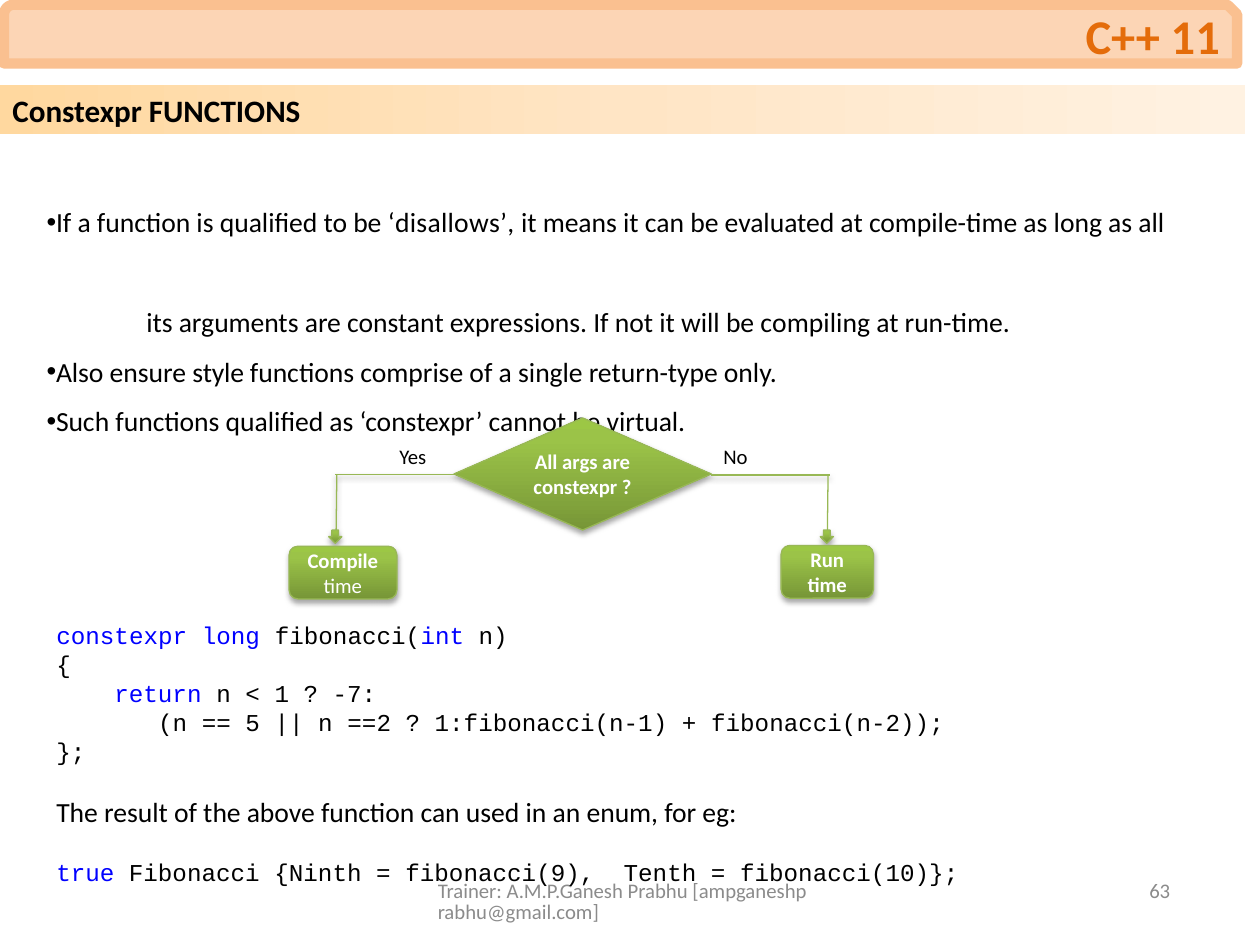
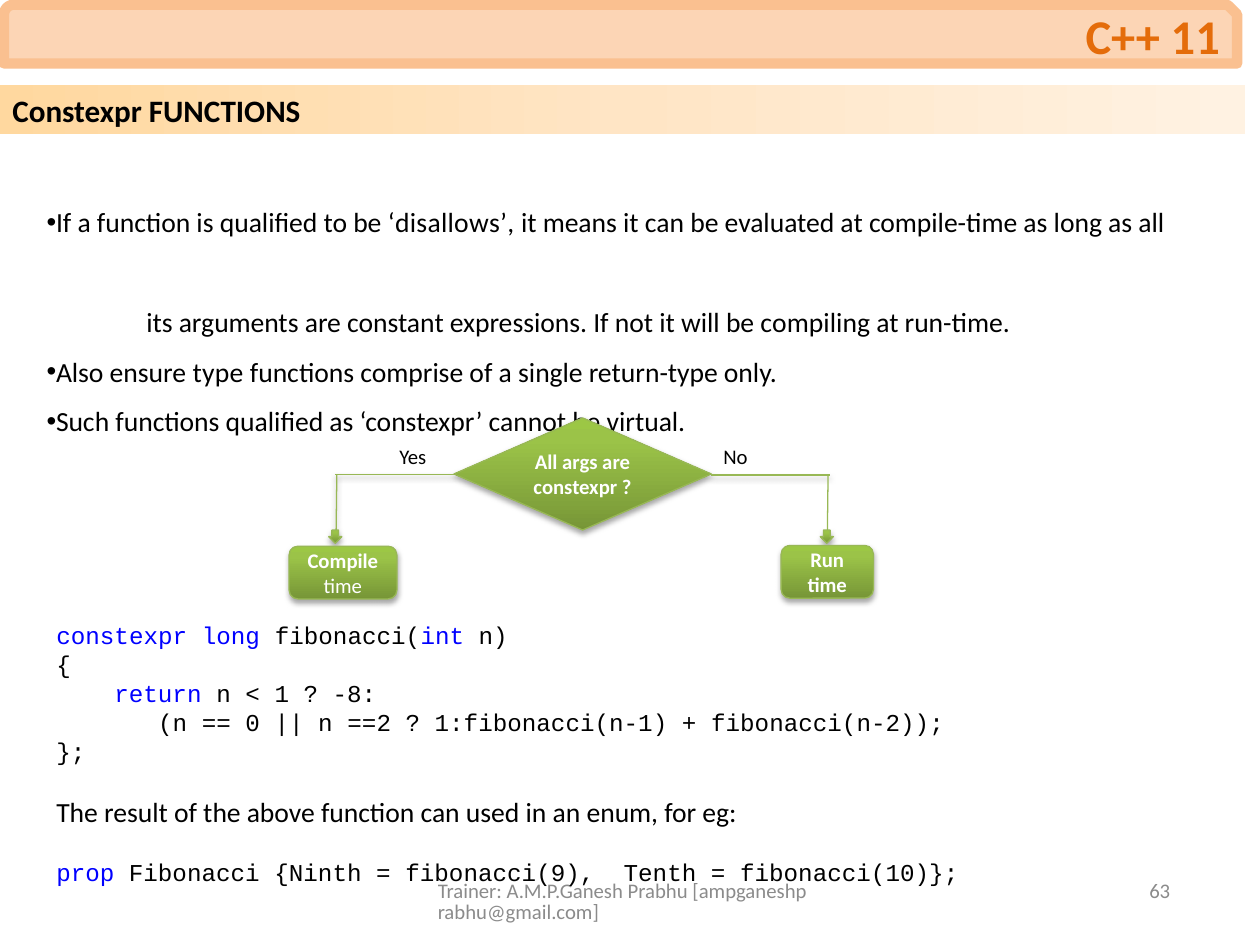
style: style -> type
-7: -7 -> -8
5: 5 -> 0
true: true -> prop
